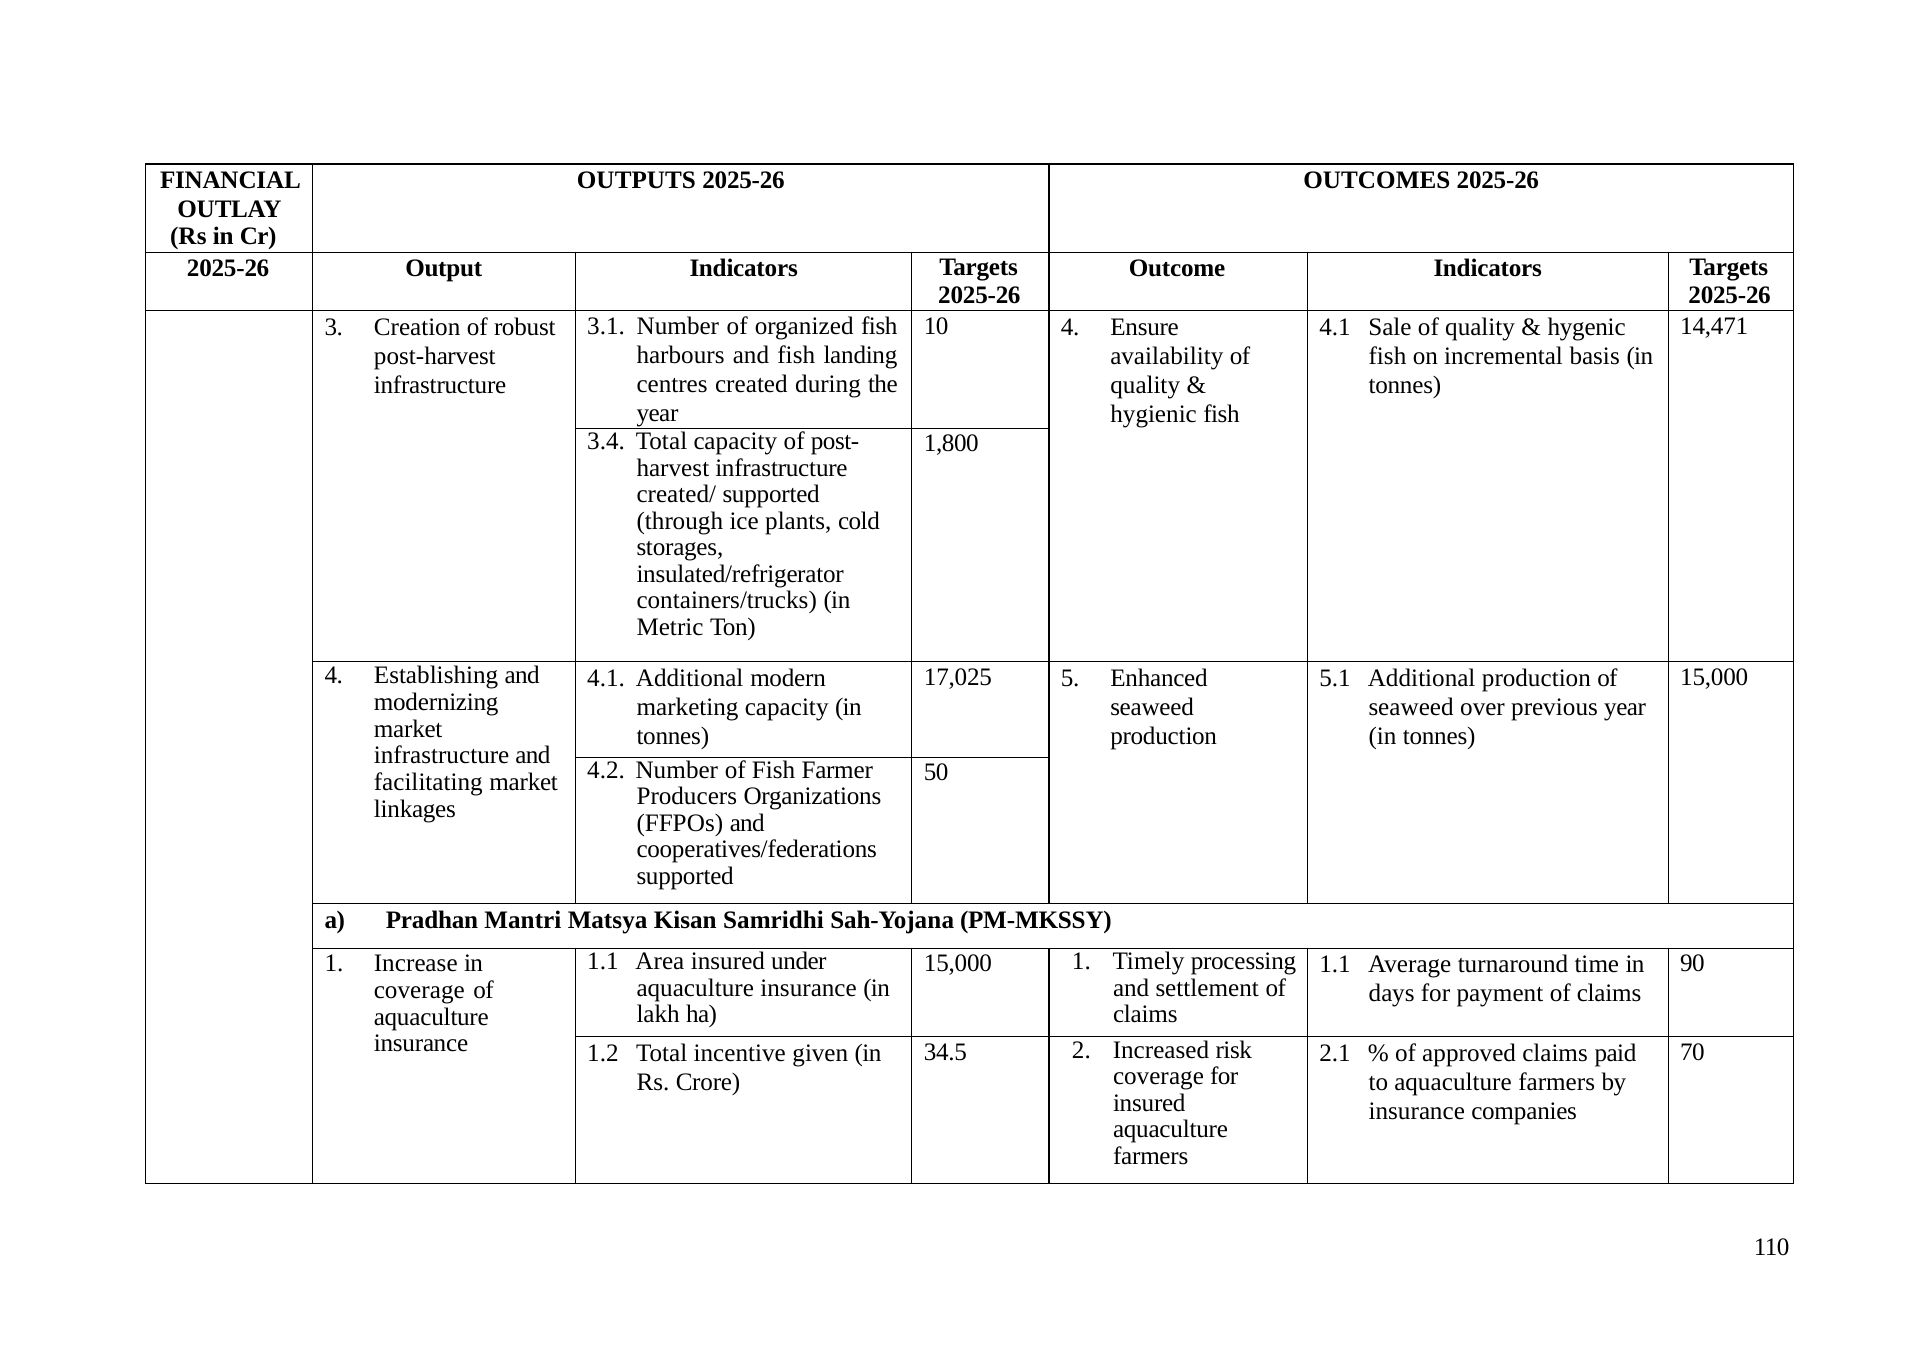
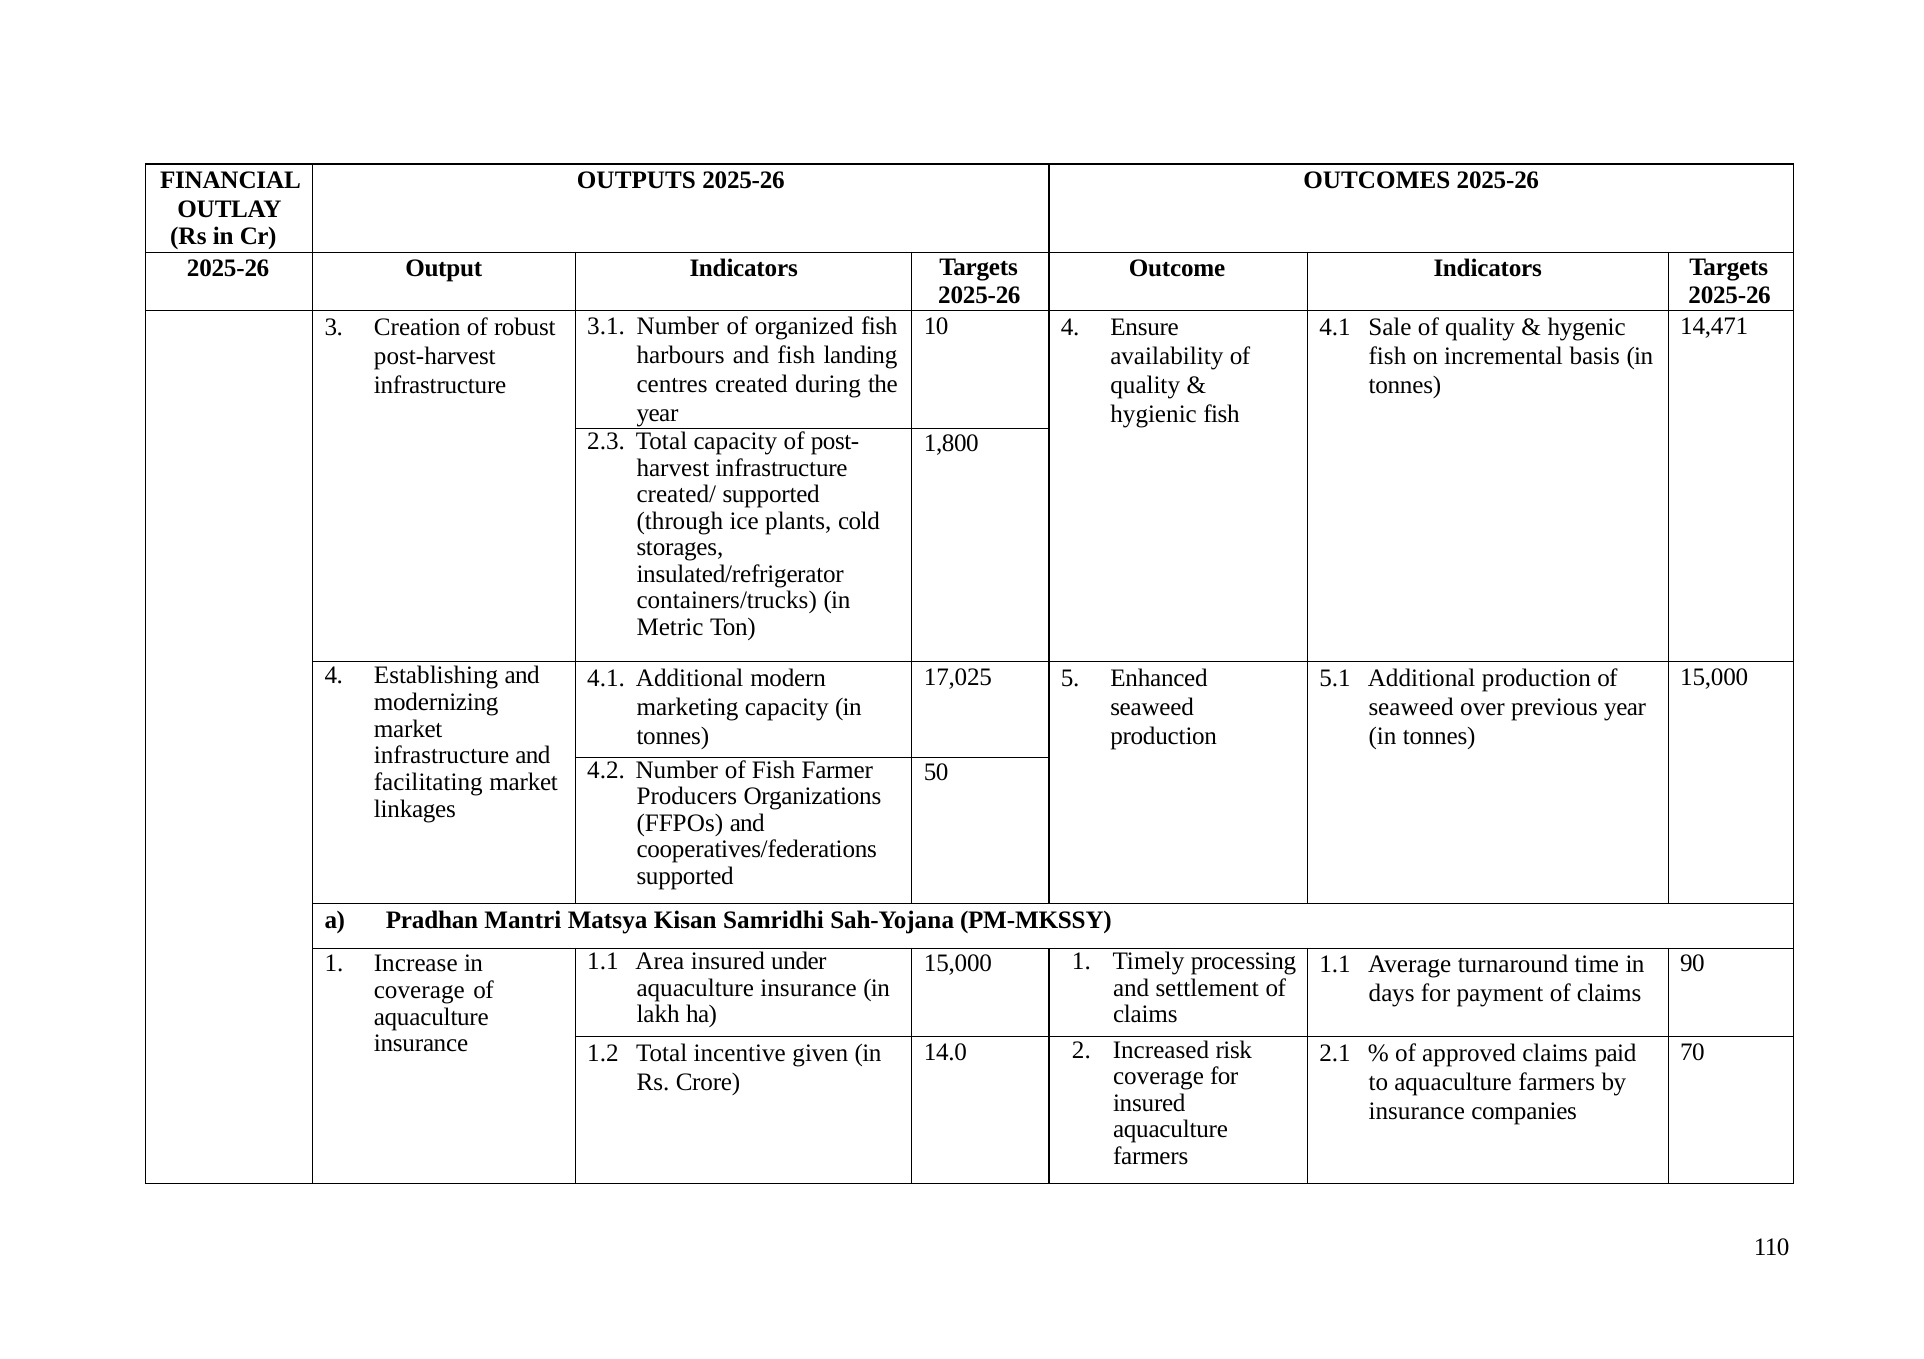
3.4: 3.4 -> 2.3
34.5: 34.5 -> 14.0
